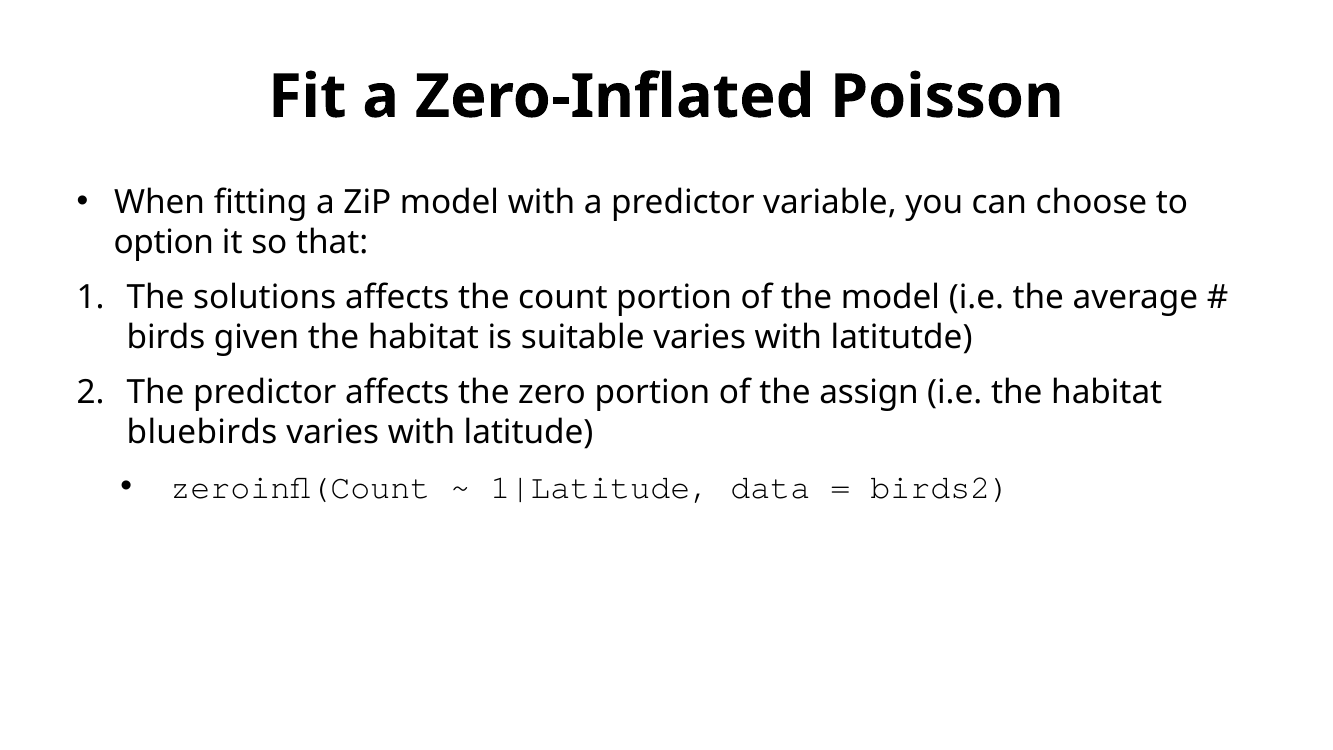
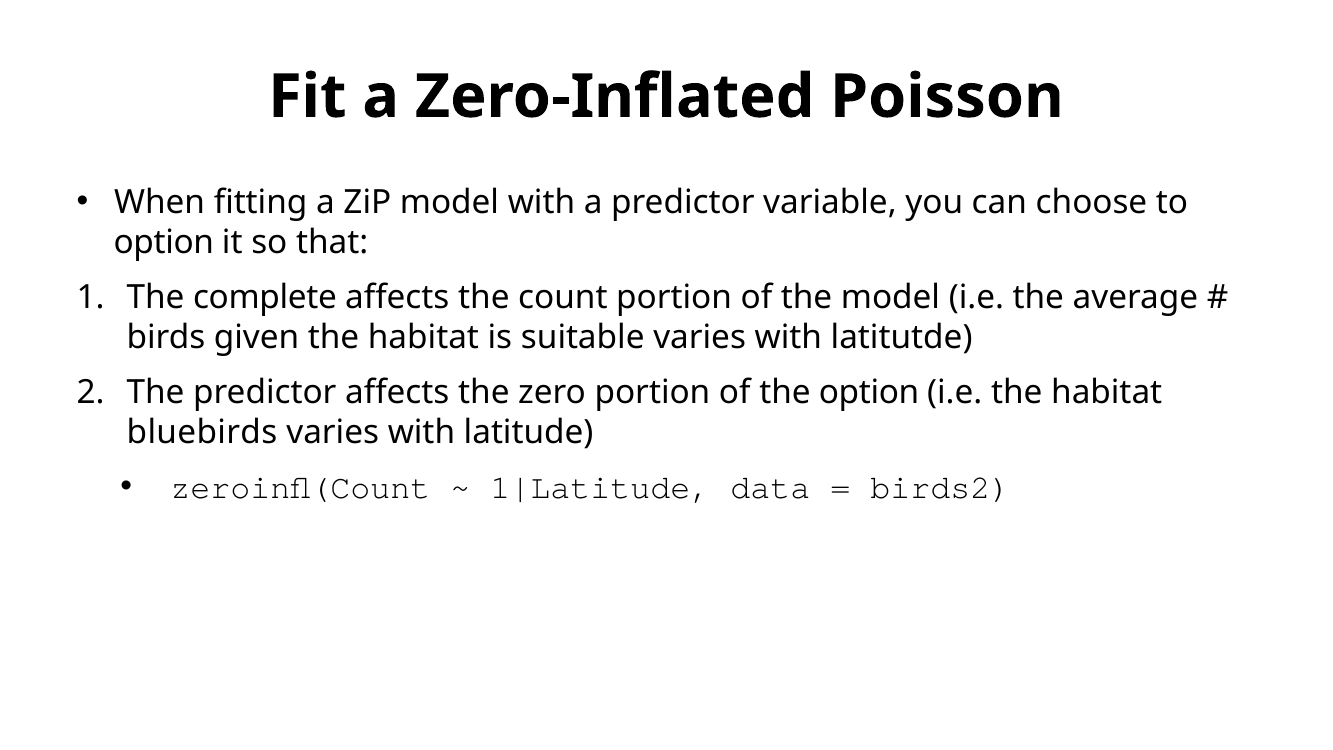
solutions: solutions -> complete
the assign: assign -> option
